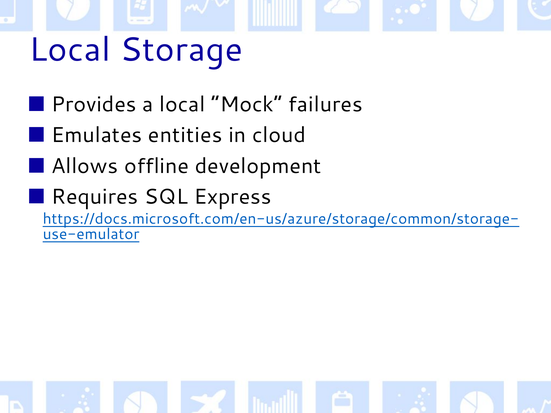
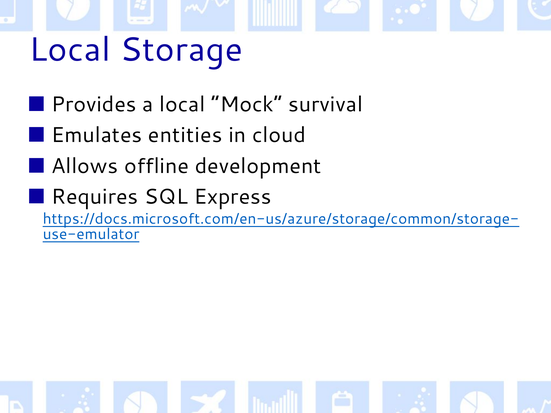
failures: failures -> survival
